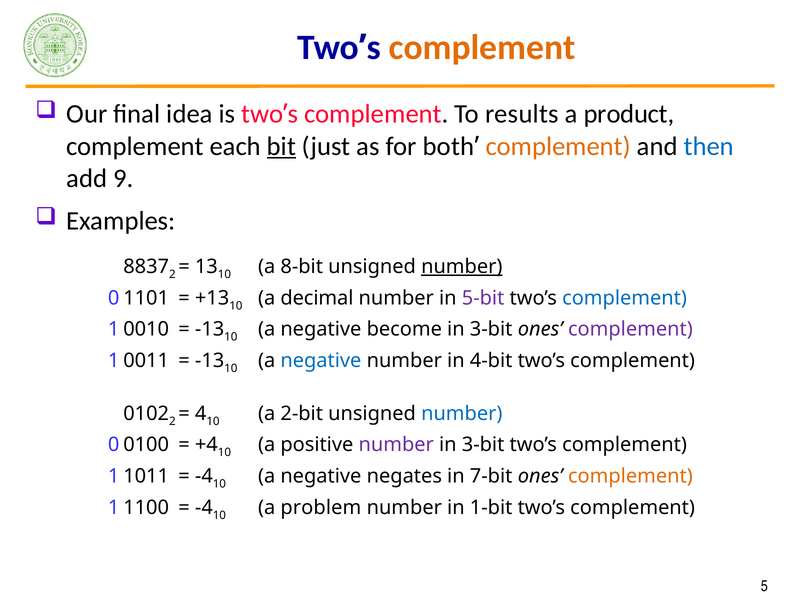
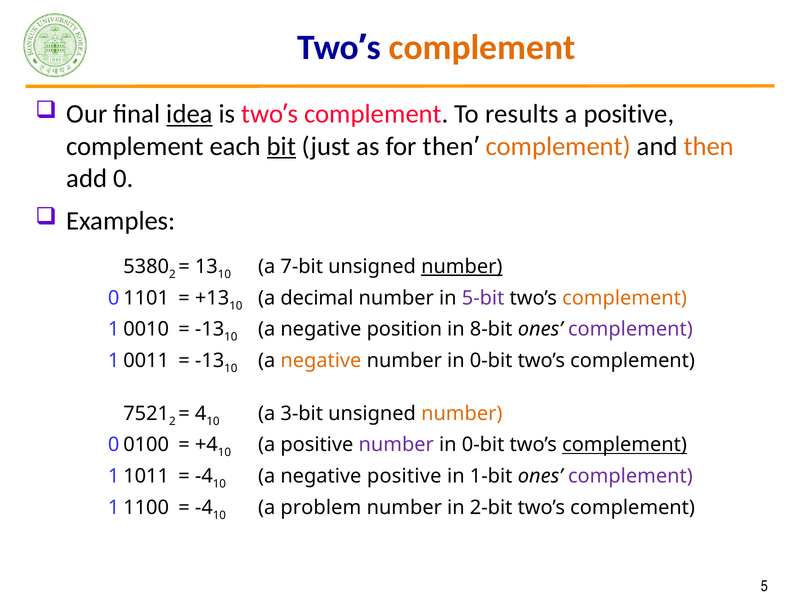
idea underline: none -> present
product at (629, 114): product -> positive
for both: both -> then
then at (709, 146) colour: blue -> orange
9: 9 -> 0
8837: 8837 -> 5380
8-bit: 8-bit -> 7-bit
complement at (625, 298) colour: blue -> orange
become: become -> position
3-bit at (491, 329): 3-bit -> 8-bit
negative at (321, 360) colour: blue -> orange
4-bit at (491, 360): 4-bit -> 0-bit
0102: 0102 -> 7521
2-bit: 2-bit -> 3-bit
number at (462, 413) colour: blue -> orange
3-bit at (483, 445): 3-bit -> 0-bit
complement at (625, 445) underline: none -> present
negative negates: negates -> positive
7-bit: 7-bit -> 1-bit
complement at (630, 476) colour: orange -> purple
1-bit: 1-bit -> 2-bit
